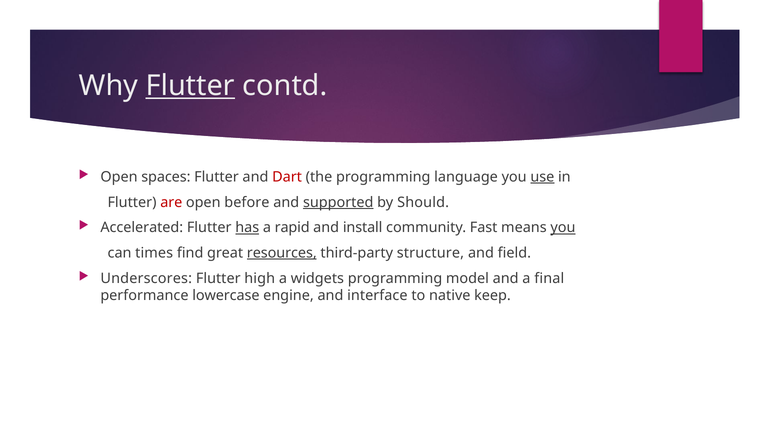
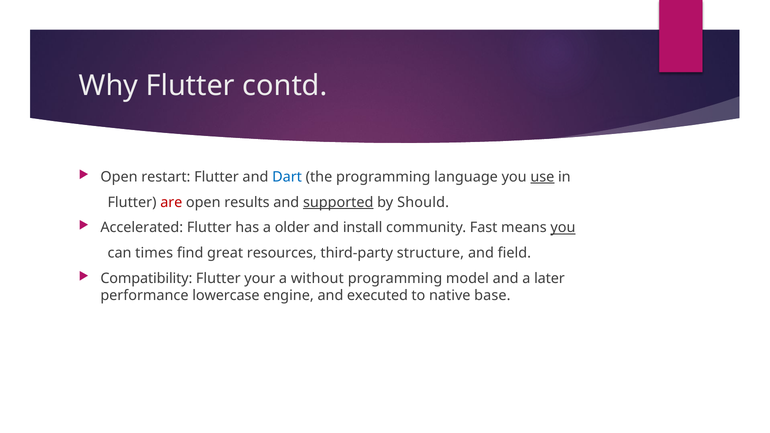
Flutter at (190, 86) underline: present -> none
spaces: spaces -> restart
Dart colour: red -> blue
before: before -> results
has underline: present -> none
rapid: rapid -> older
resources underline: present -> none
Underscores: Underscores -> Compatibility
high: high -> your
widgets: widgets -> without
final: final -> later
interface: interface -> executed
keep: keep -> base
